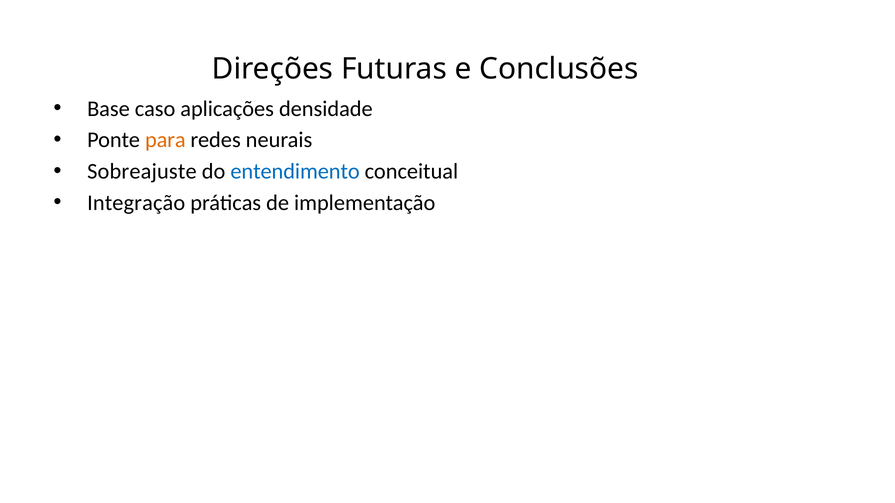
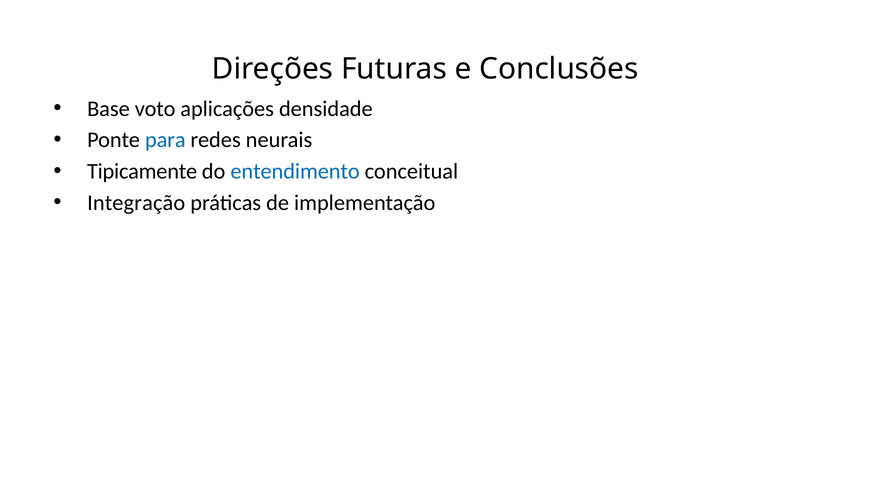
caso: caso -> voto
para colour: orange -> blue
Sobreajuste: Sobreajuste -> Tipicamente
